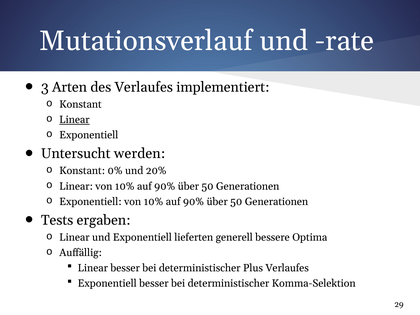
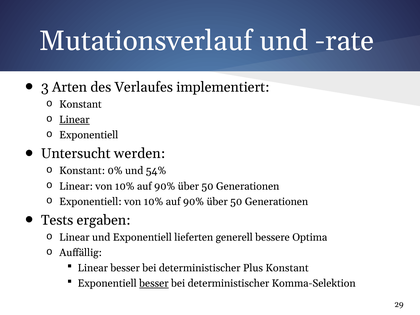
20%: 20% -> 54%
Plus Verlaufes: Verlaufes -> Konstant
besser at (154, 283) underline: none -> present
